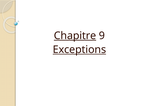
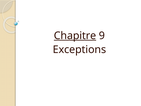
Exceptions underline: present -> none
